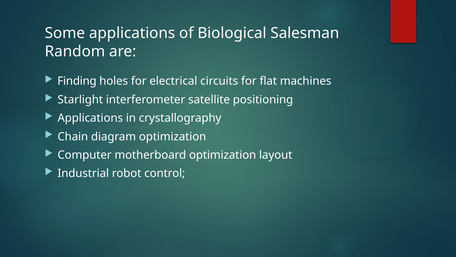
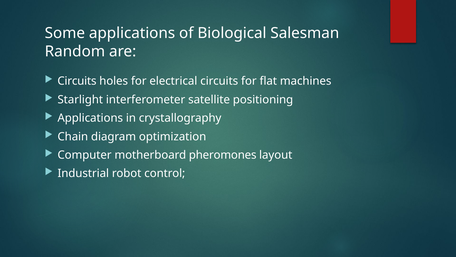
Finding at (77, 81): Finding -> Circuits
motherboard optimization: optimization -> pheromones
